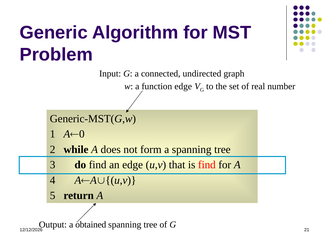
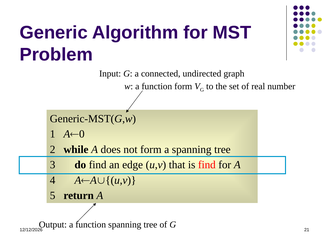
function edge: edge -> form
Output a obtained: obtained -> function
